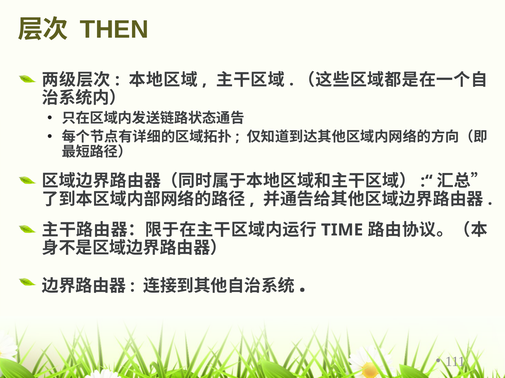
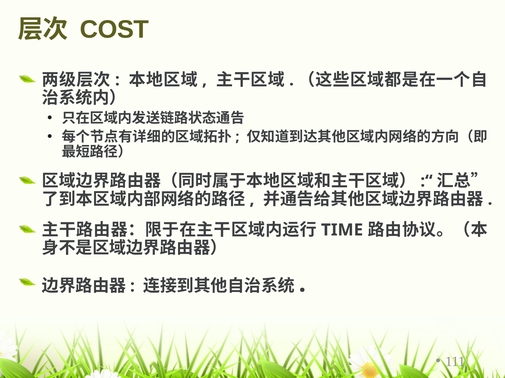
THEN: THEN -> COST
